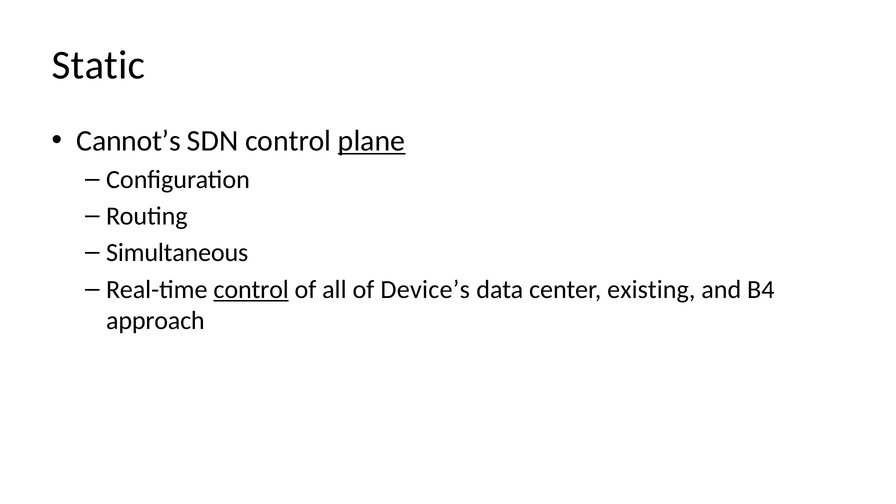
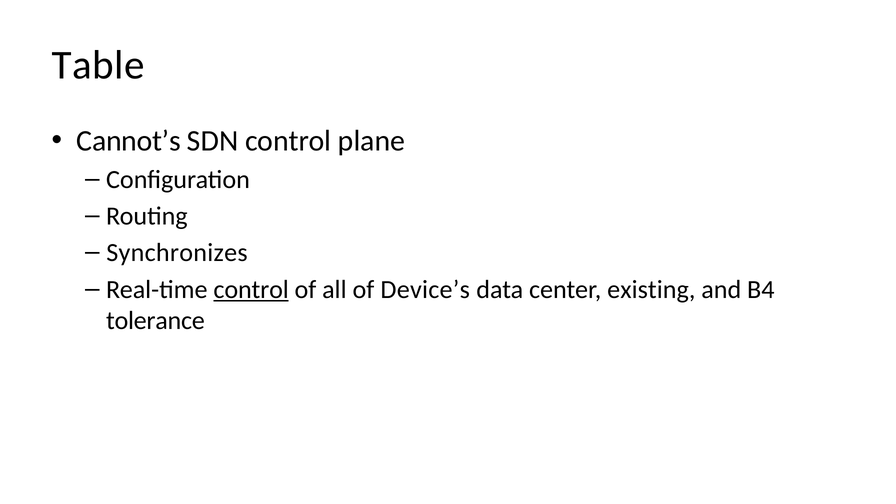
Static: Static -> Table
plane underline: present -> none
Simultaneous: Simultaneous -> Synchronizes
approach: approach -> tolerance
